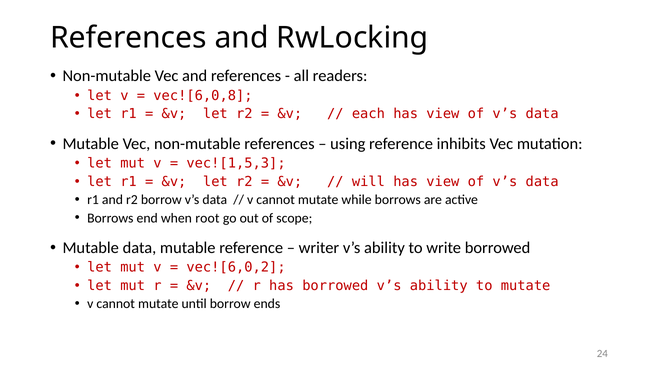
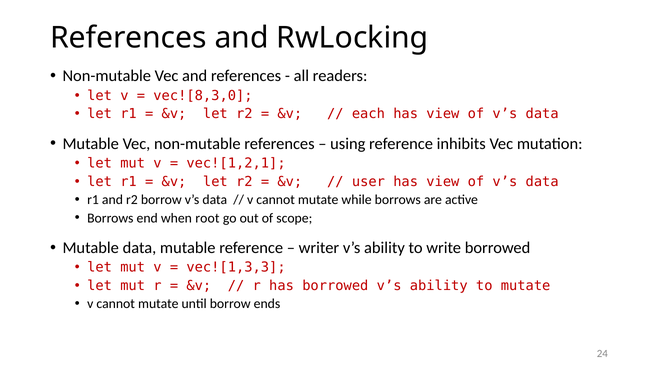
vec![6,0,8: vec![6,0,8 -> vec![8,3,0
vec![1,5,3: vec![1,5,3 -> vec![1,2,1
will: will -> user
vec![6,0,2: vec![6,0,2 -> vec![1,3,3
